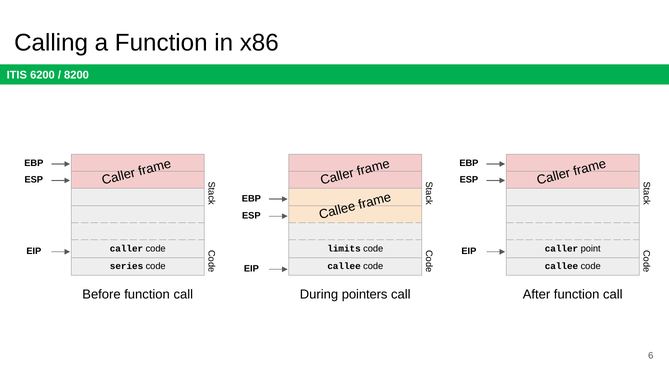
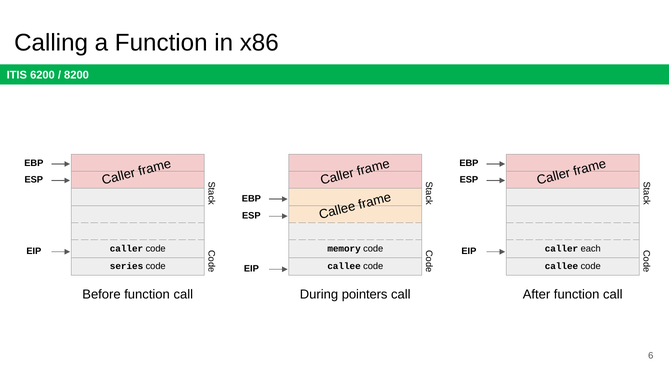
limits: limits -> memory
point: point -> each
